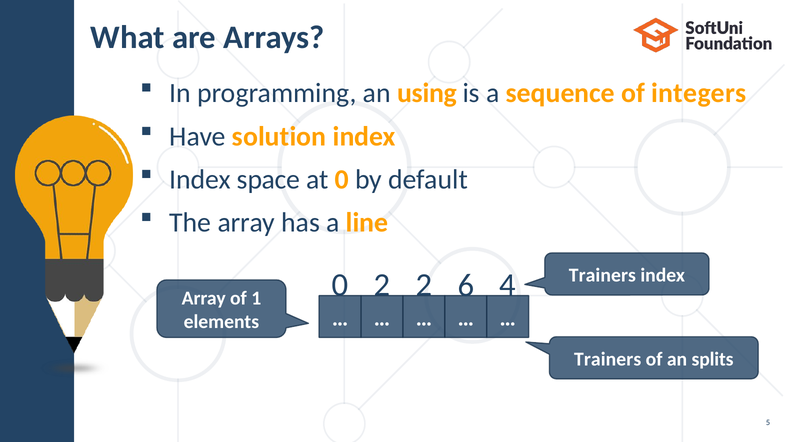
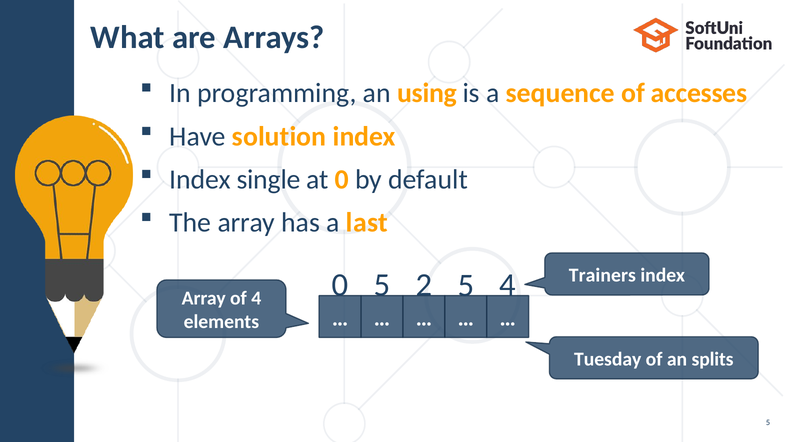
integers: integers -> accesses
space: space -> single
line: line -> last
0 2: 2 -> 5
2 6: 6 -> 5
of 1: 1 -> 4
Trainers at (608, 359): Trainers -> Tuesday
